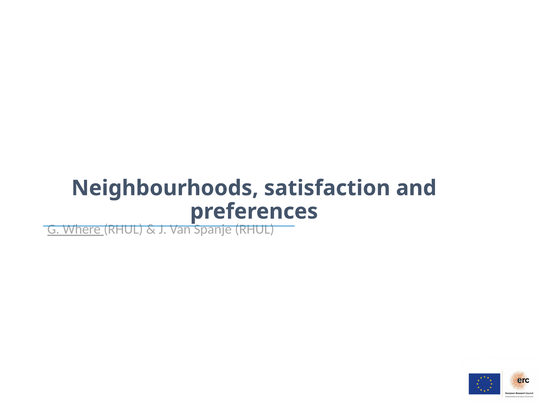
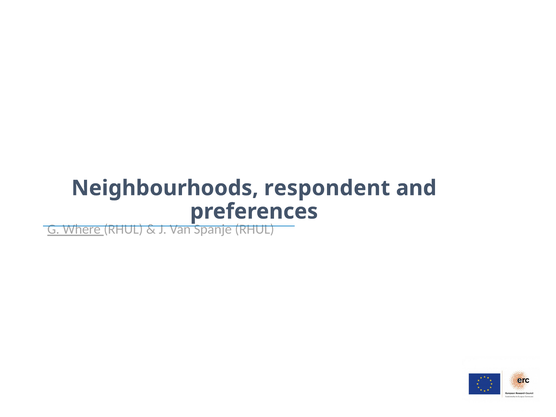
satisfaction: satisfaction -> respondent
